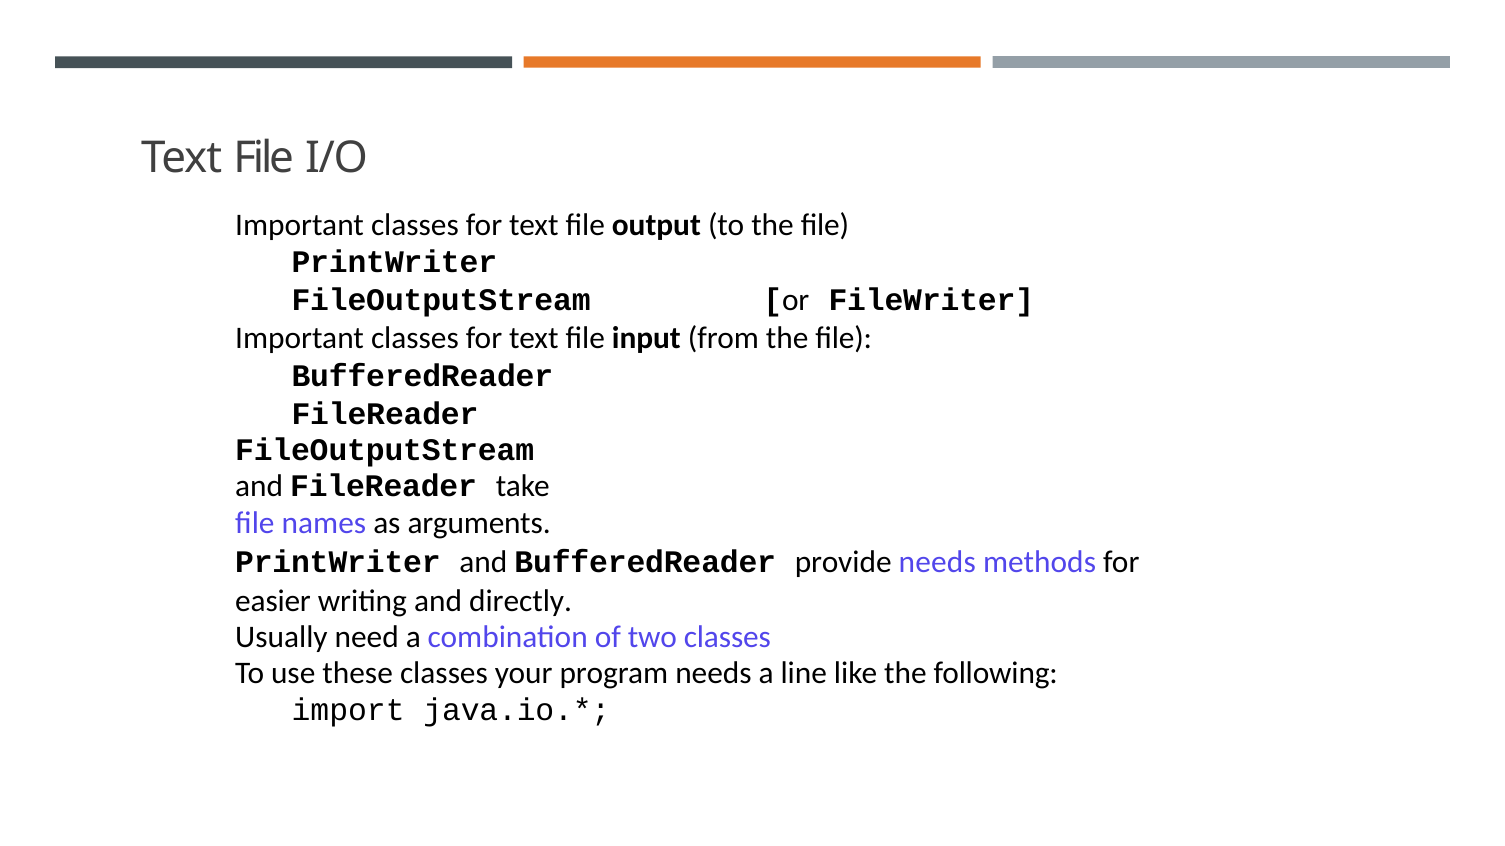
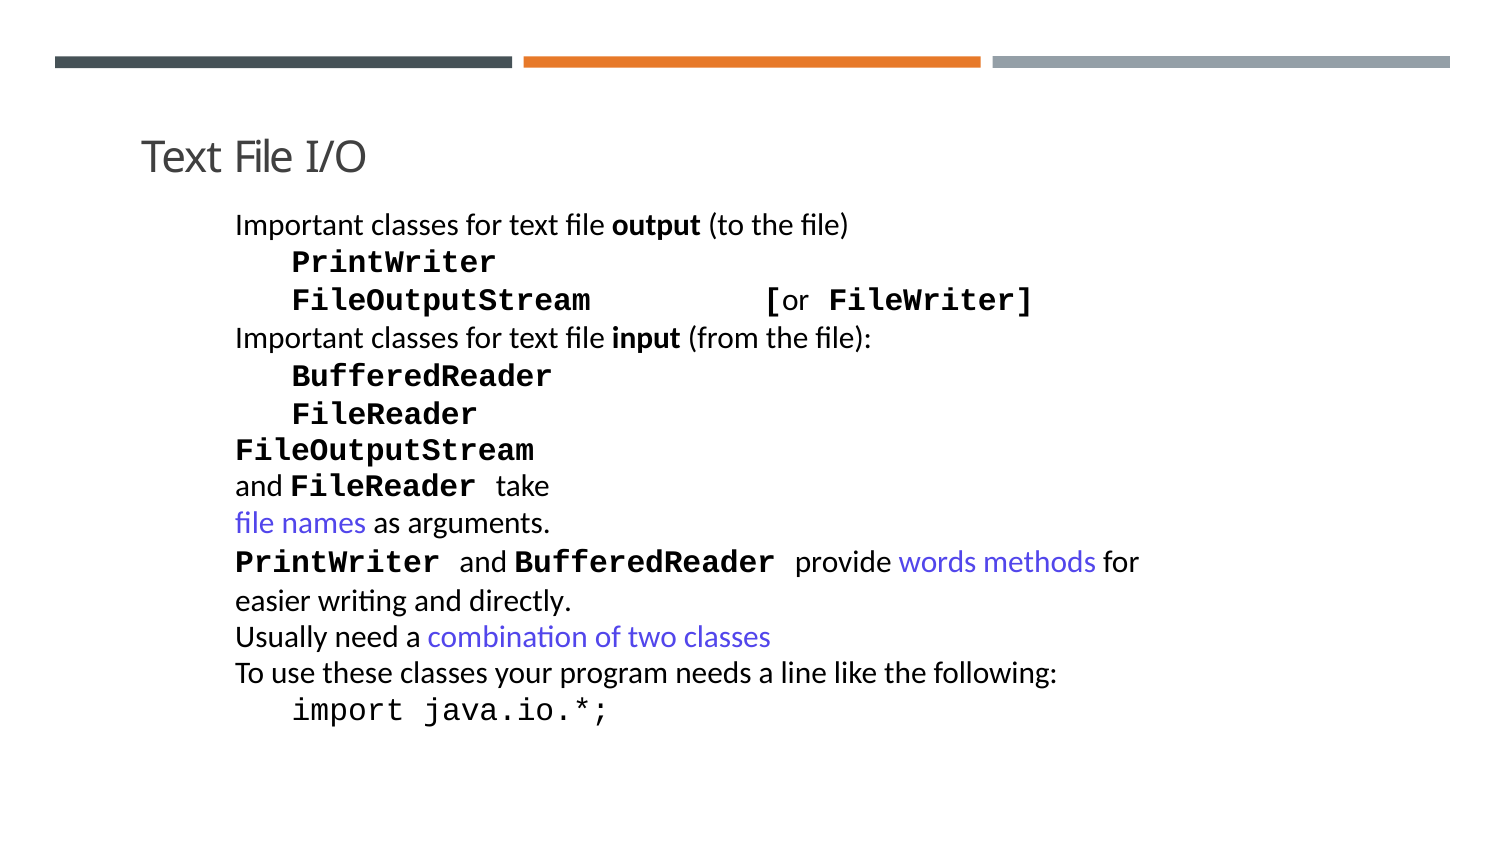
provide needs: needs -> words
